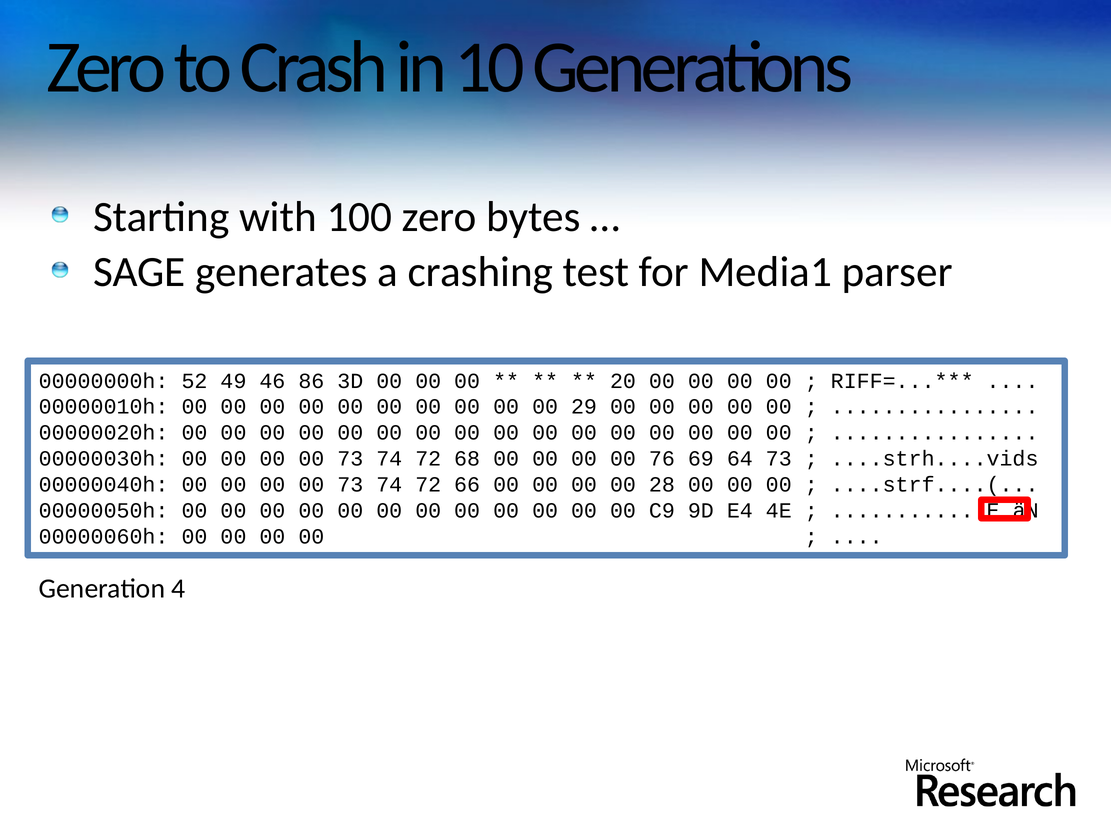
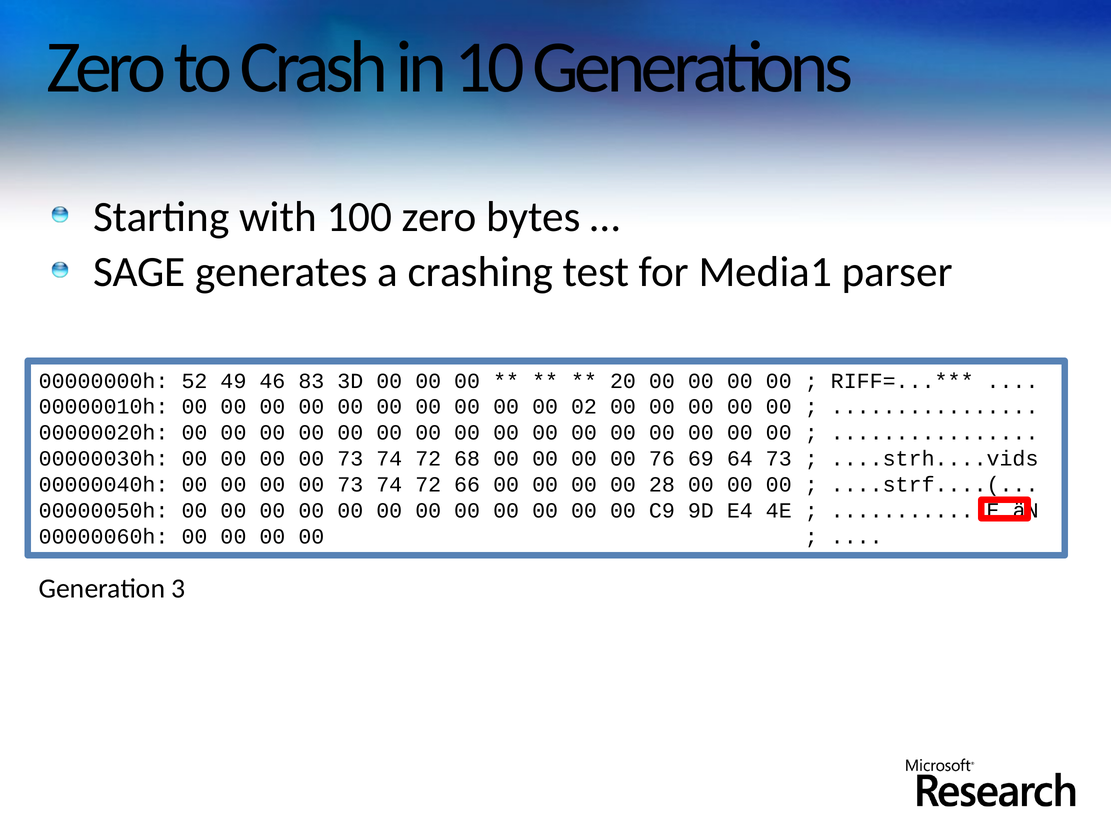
86: 86 -> 83
29: 29 -> 02
4: 4 -> 3
